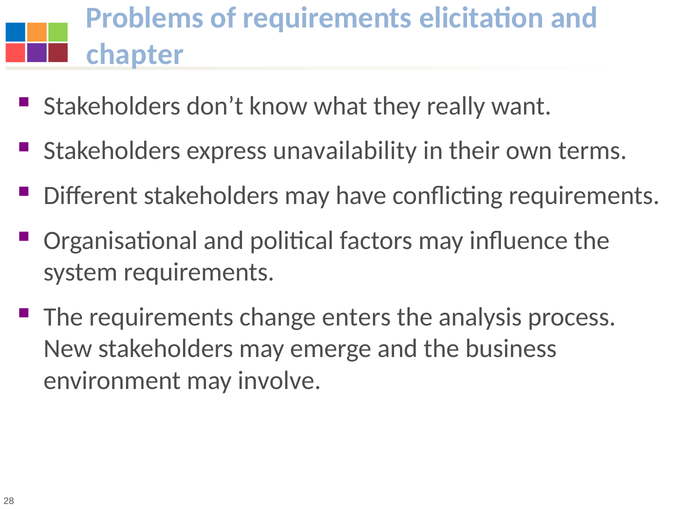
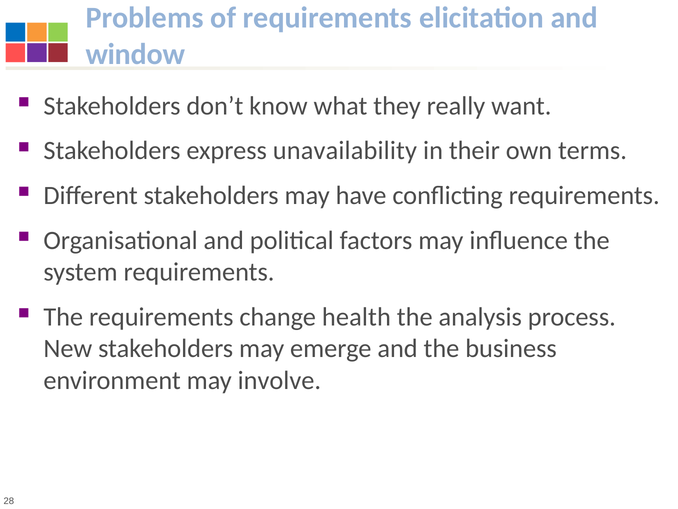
chapter: chapter -> window
enters: enters -> health
